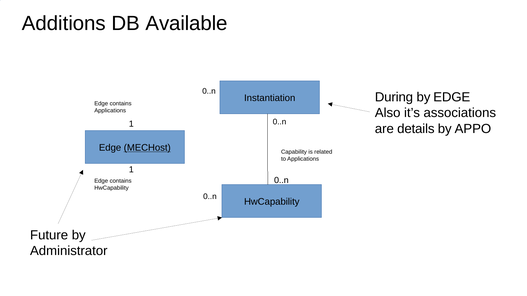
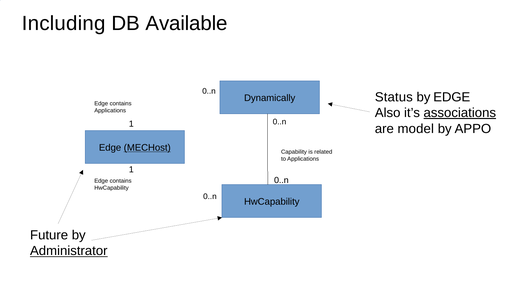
Additions: Additions -> Including
During: During -> Status
Instantiation: Instantiation -> Dynamically
associations underline: none -> present
details: details -> model
Administrator underline: none -> present
